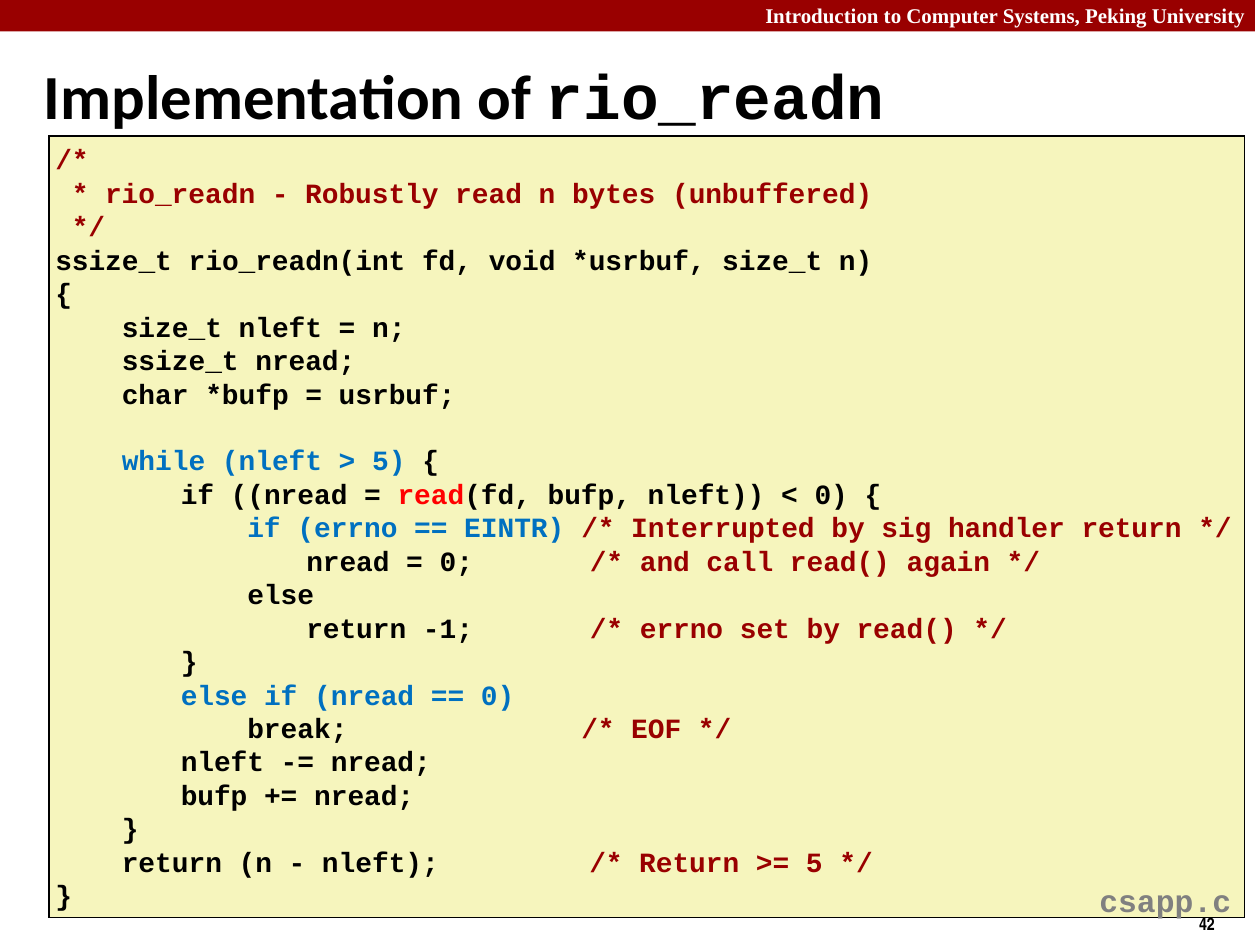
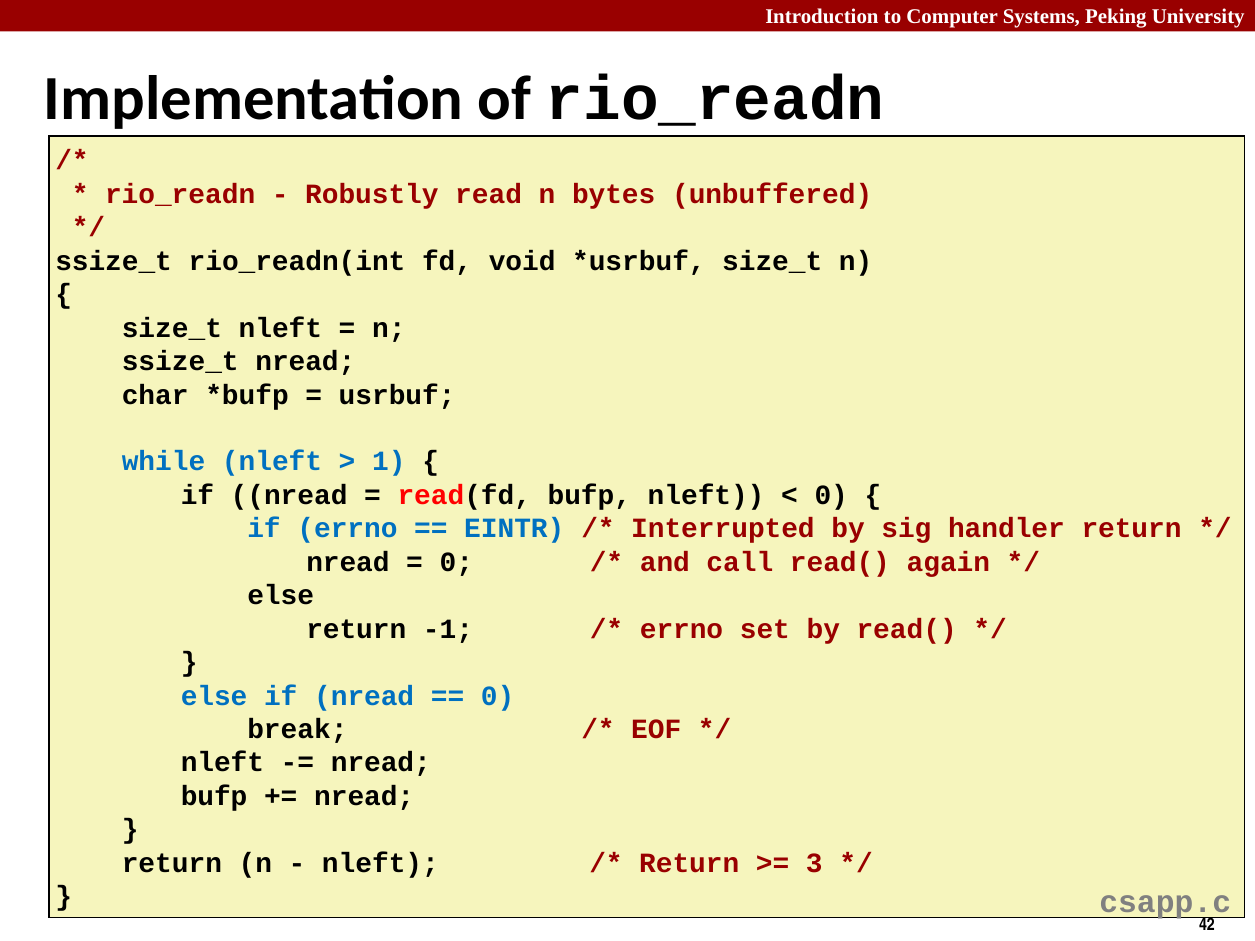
5 at (389, 462): 5 -> 1
5 at (814, 863): 5 -> 3
